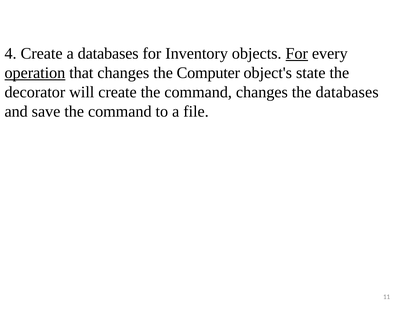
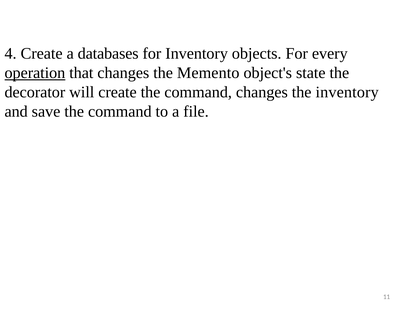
For at (297, 54) underline: present -> none
Computer: Computer -> Memento
the databases: databases -> inventory
